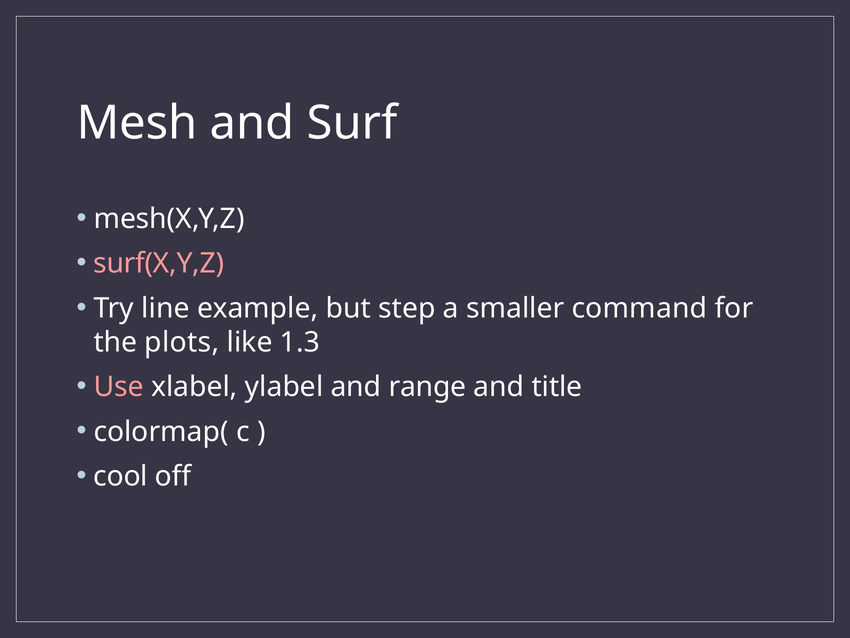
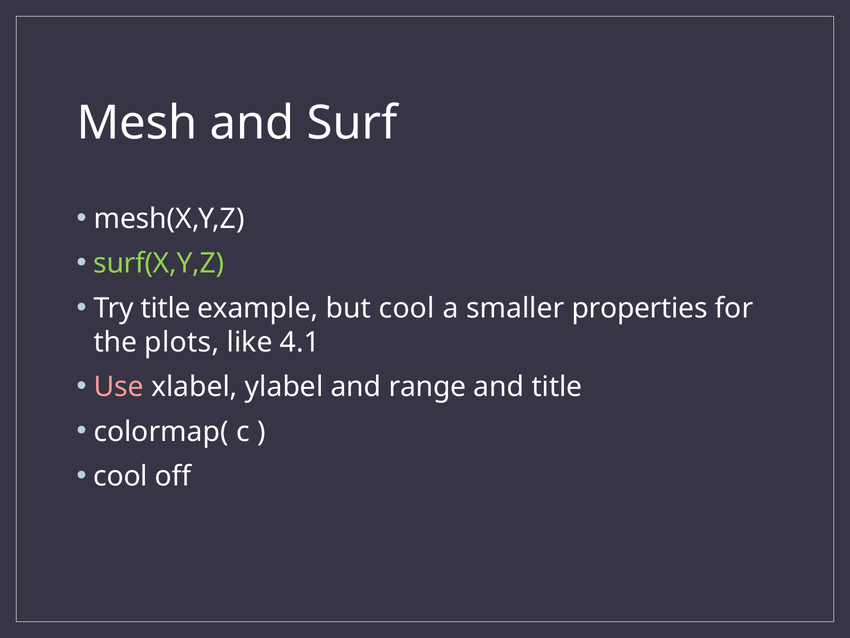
surf(X,Y,Z colour: pink -> light green
Try line: line -> title
but step: step -> cool
command: command -> properties
1.3: 1.3 -> 4.1
